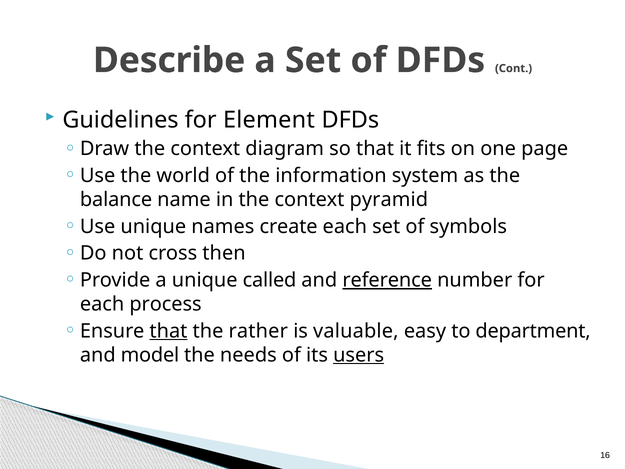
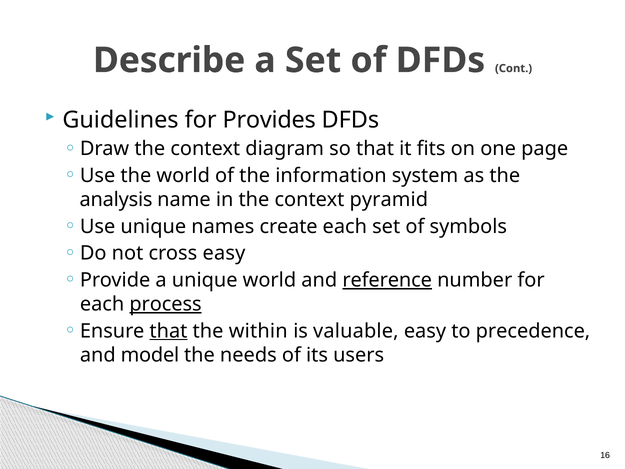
Element: Element -> Provides
balance: balance -> analysis
cross then: then -> easy
unique called: called -> world
process underline: none -> present
rather: rather -> within
department: department -> precedence
users underline: present -> none
